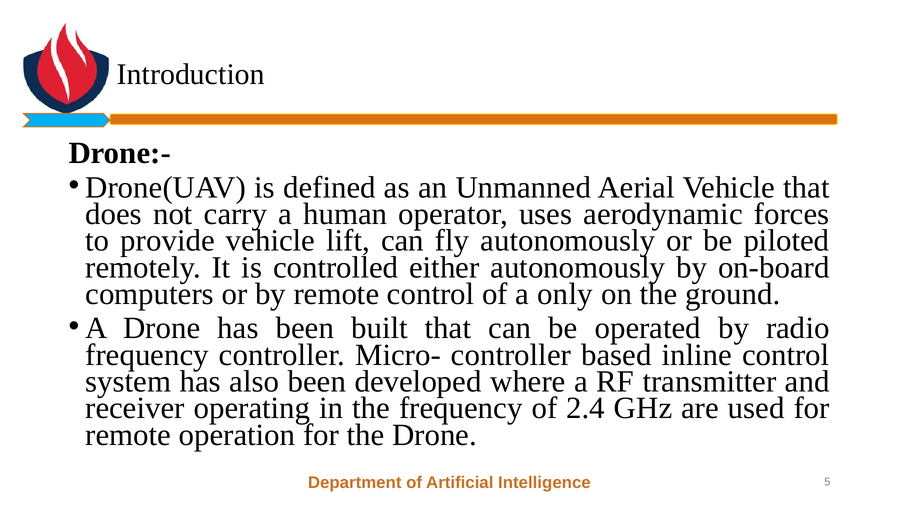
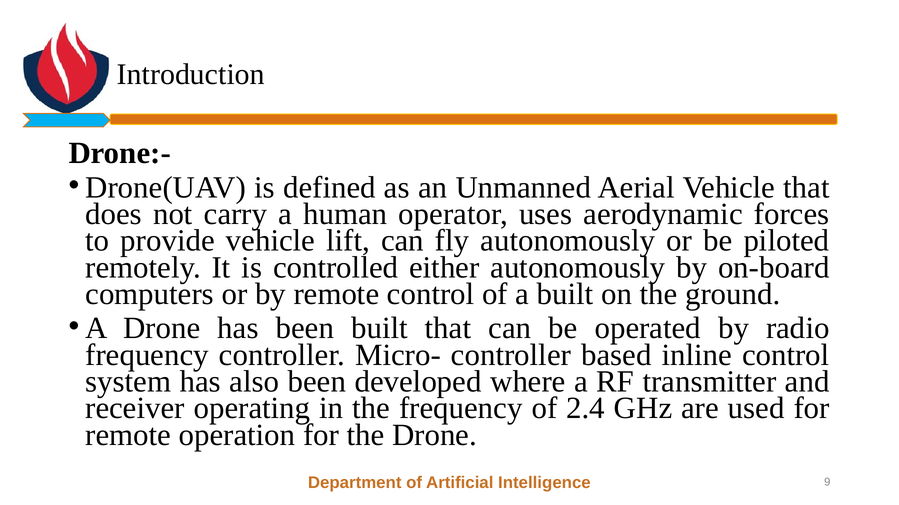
a only: only -> built
5: 5 -> 9
